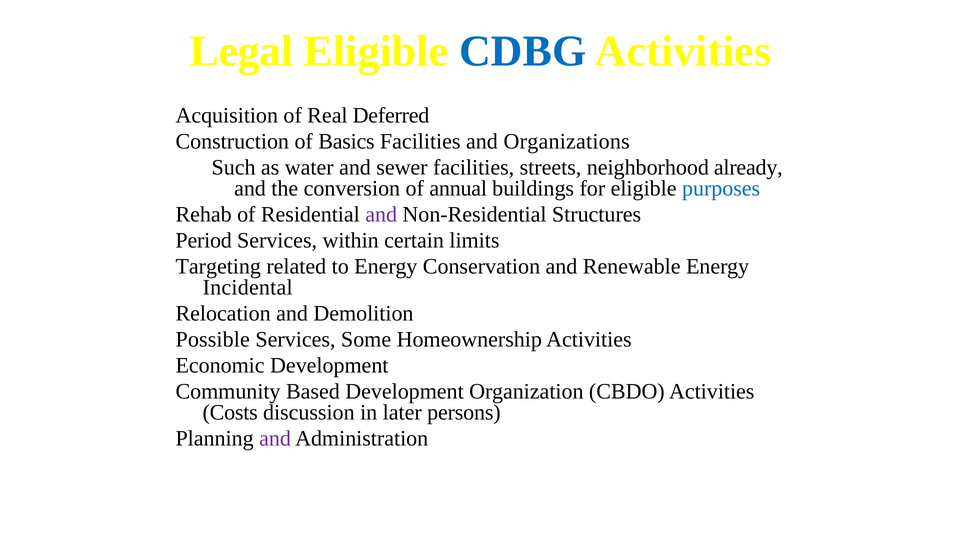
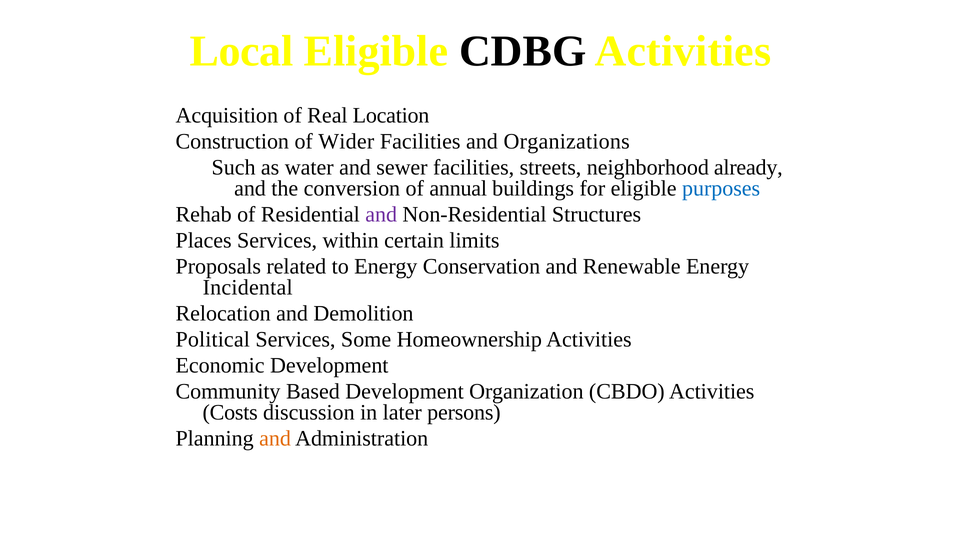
Legal: Legal -> Local
CDBG colour: blue -> black
Deferred: Deferred -> Location
Basics: Basics -> Wider
Period: Period -> Places
Targeting: Targeting -> Proposals
Possible: Possible -> Political
and at (275, 438) colour: purple -> orange
